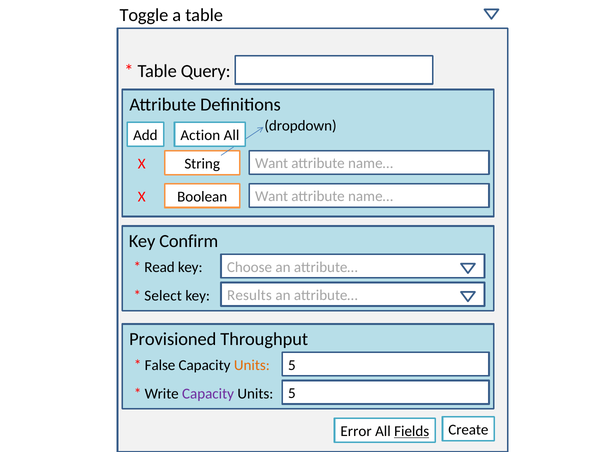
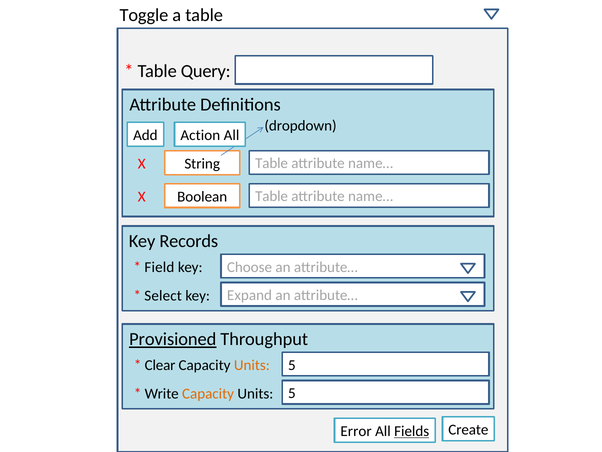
String Want: Want -> Table
Boolean Want: Want -> Table
Confirm: Confirm -> Records
Read: Read -> Field
Results: Results -> Expand
Provisioned underline: none -> present
False: False -> Clear
Capacity at (208, 393) colour: purple -> orange
